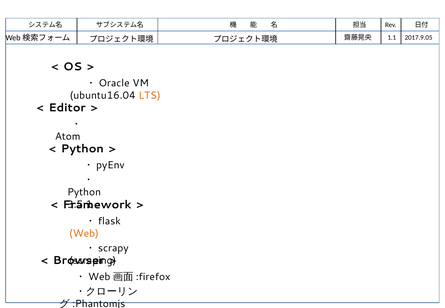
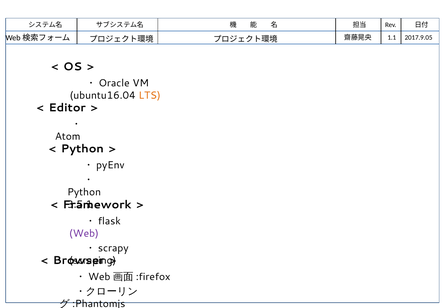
Web colour: orange -> purple
